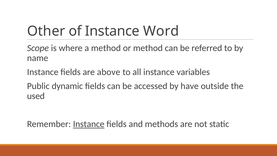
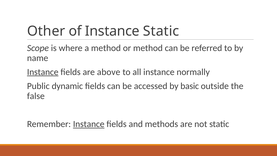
Instance Word: Word -> Static
Instance at (43, 72) underline: none -> present
variables: variables -> normally
have: have -> basic
used: used -> false
